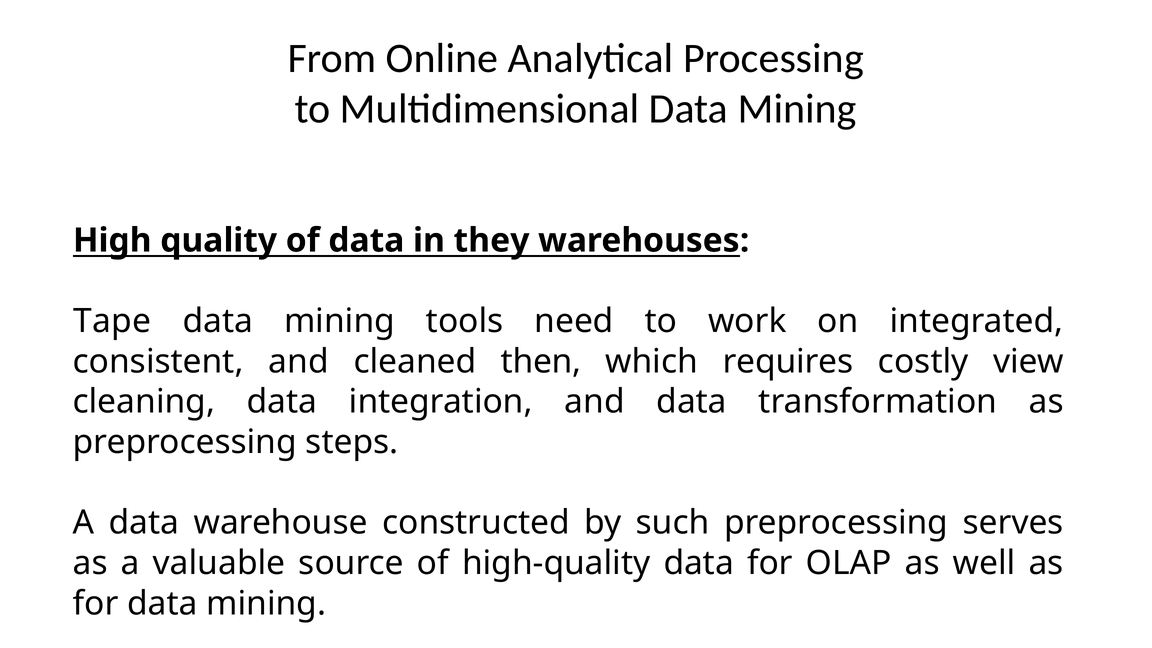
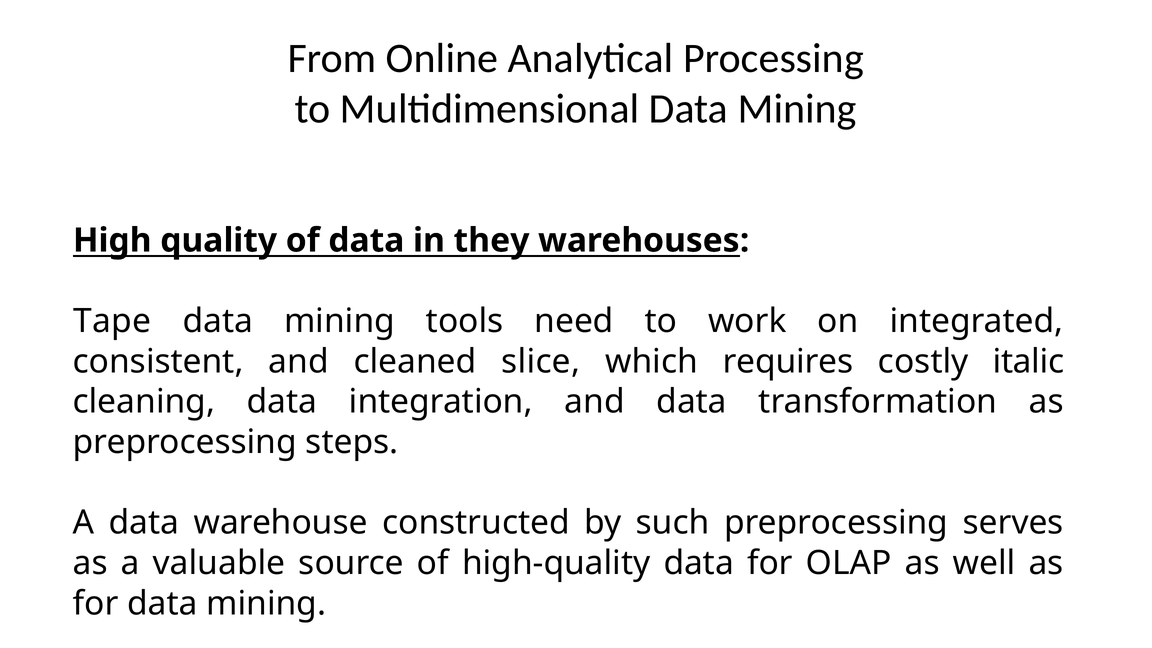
then: then -> slice
view: view -> italic
